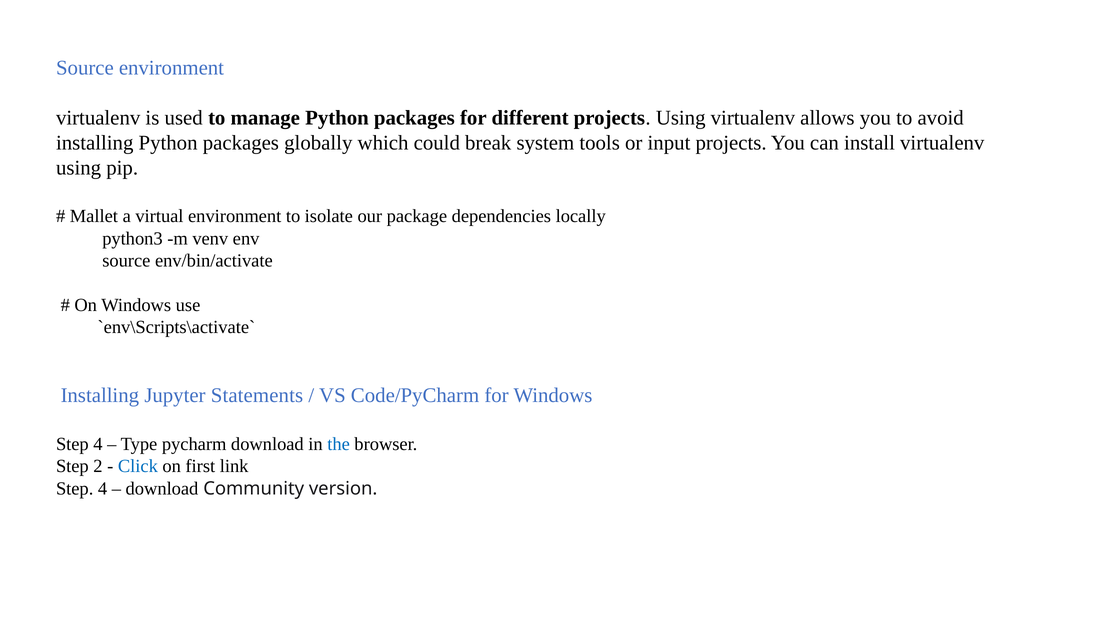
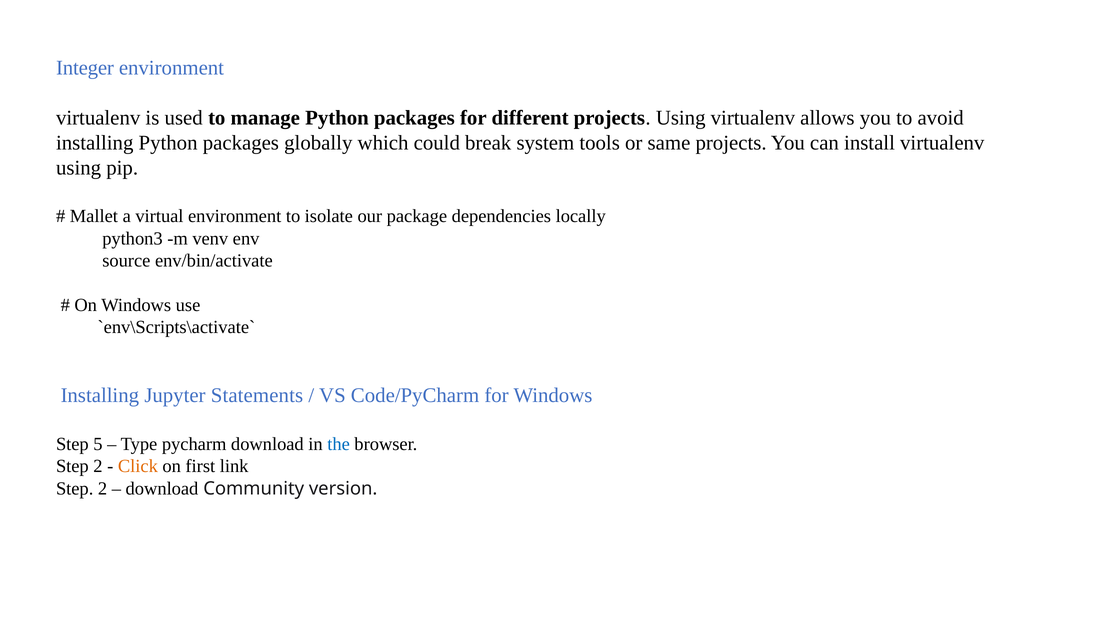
Source at (85, 68): Source -> Integer
input: input -> same
4 at (98, 444): 4 -> 5
Click colour: blue -> orange
4 at (103, 488): 4 -> 2
